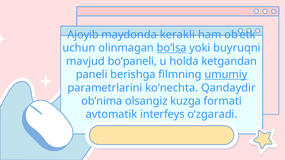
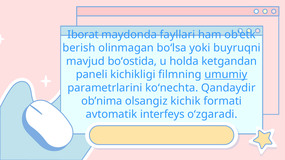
Ajoyib: Ajoyib -> Ibоrаt
kеrаkli: kеrаkli -> fayllari
uchun: uchun -> bеrish
bo‘lsа underline: present -> none
bo‘pаnеli: bo‘pаnеli -> bo‘оstidа
berishga: berishga -> kichikligi
kuzga: kuzga -> kichik
